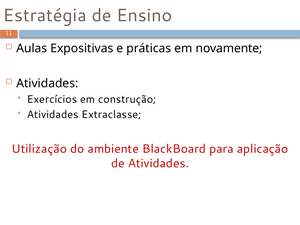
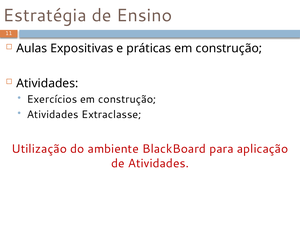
práticas em novamente: novamente -> construção
